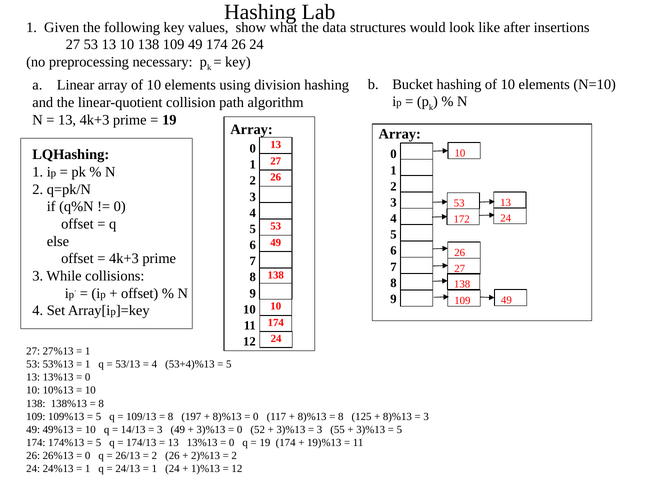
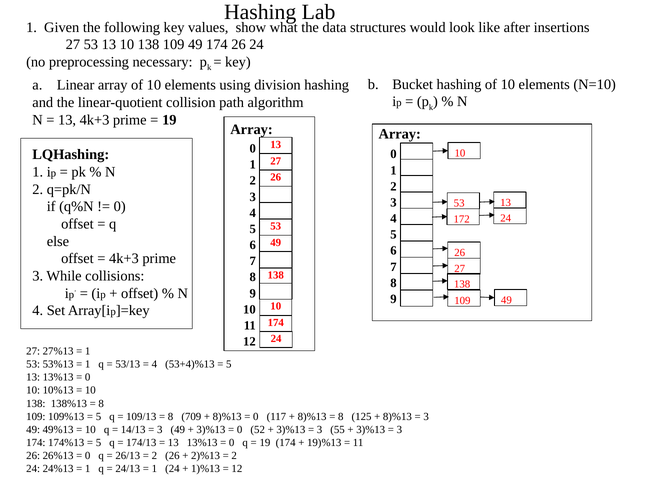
197: 197 -> 709
5 at (399, 430): 5 -> 3
